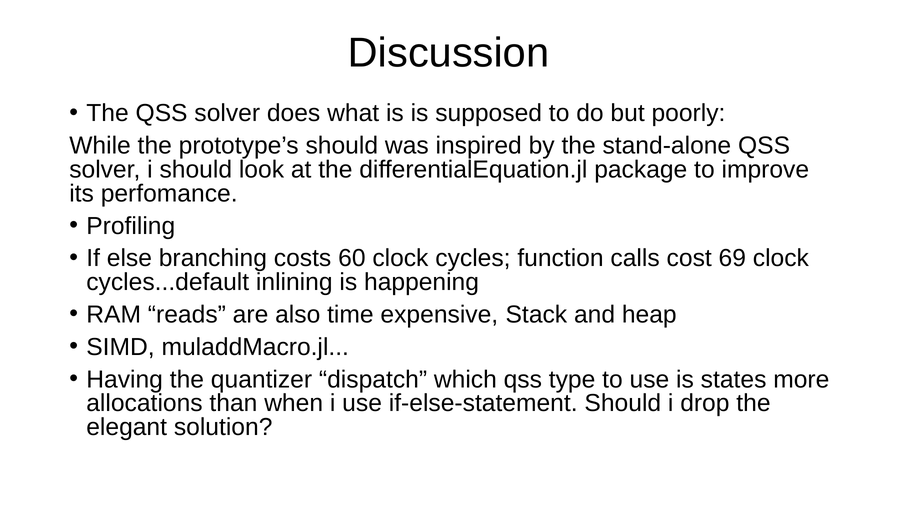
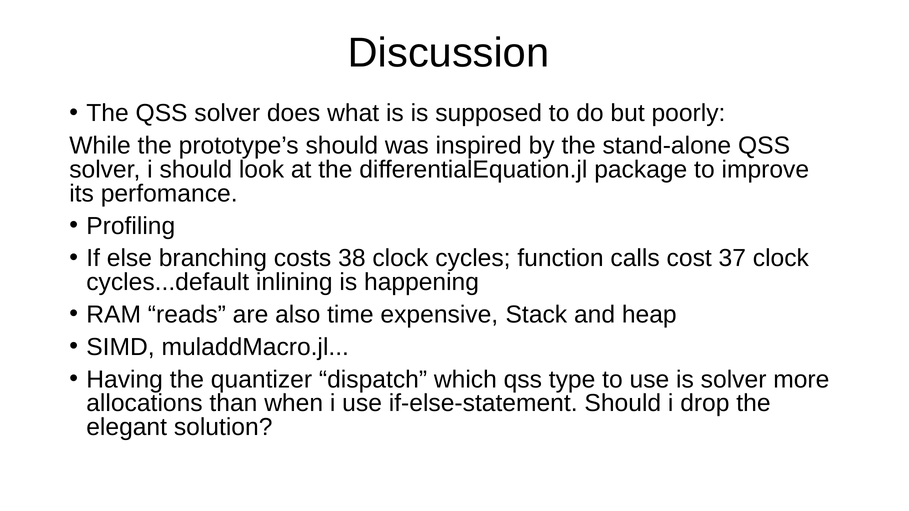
60: 60 -> 38
69: 69 -> 37
is states: states -> solver
